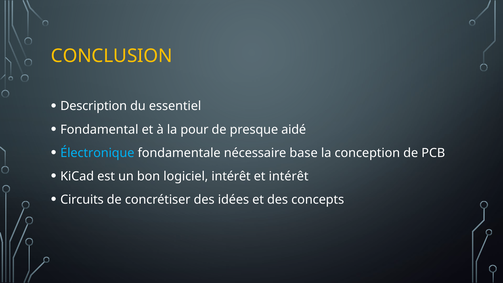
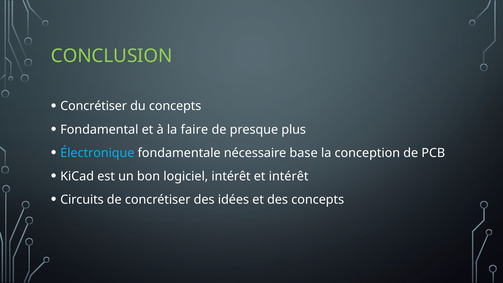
CONCLUSION colour: yellow -> light green
Description at (94, 106): Description -> Concrétiser
du essentiel: essentiel -> concepts
pour: pour -> faire
aidé: aidé -> plus
